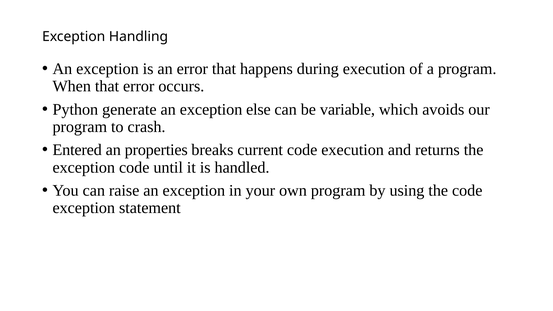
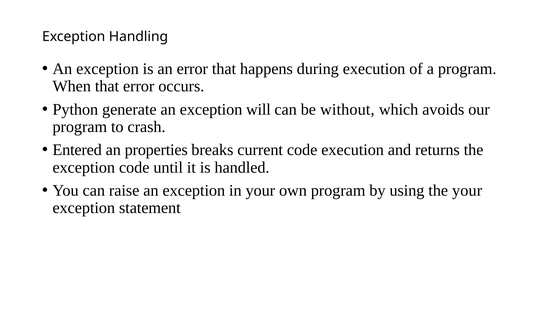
else: else -> will
variable: variable -> without
the code: code -> your
